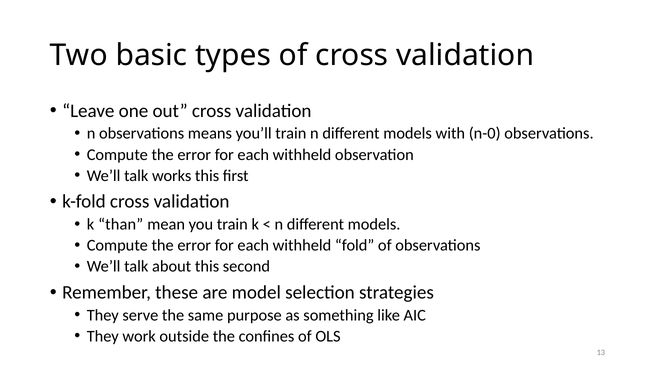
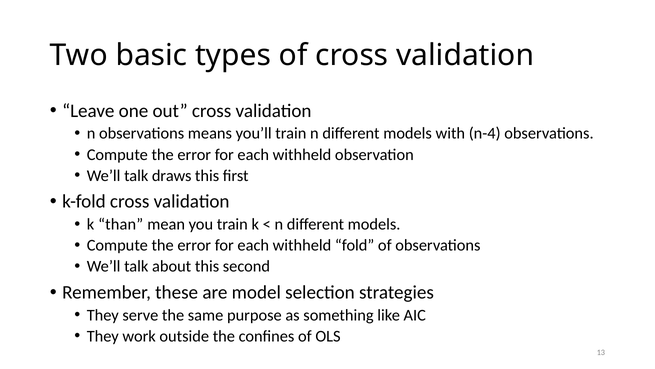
n-0: n-0 -> n-4
works: works -> draws
